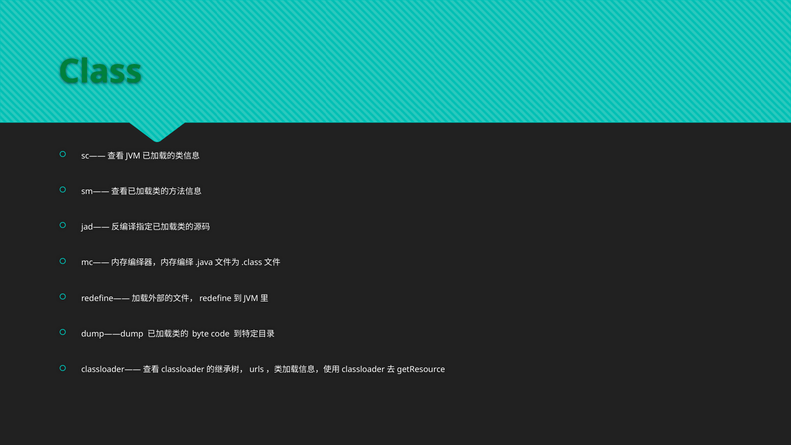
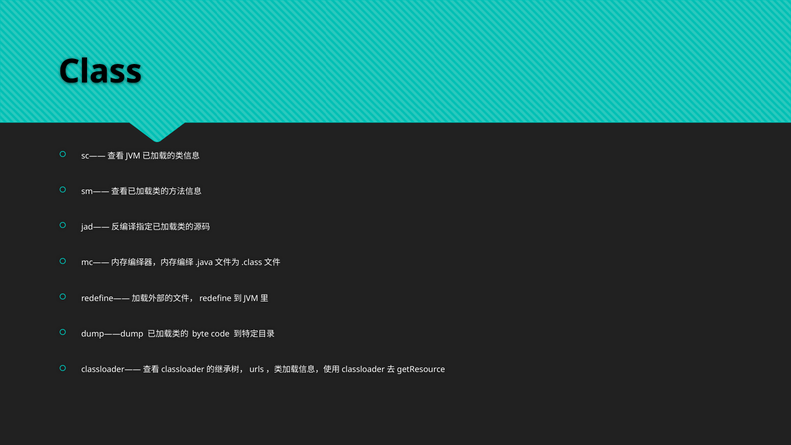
Class colour: green -> black
